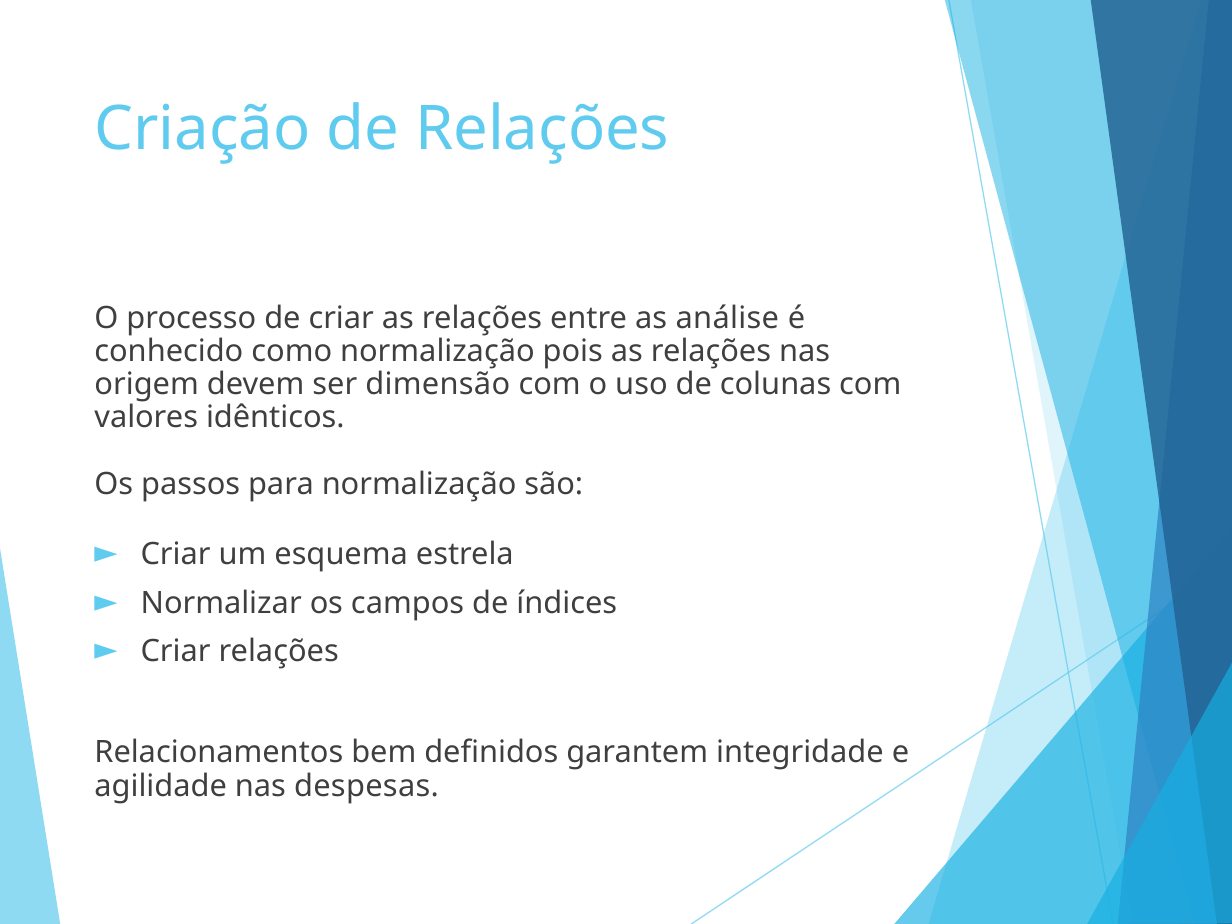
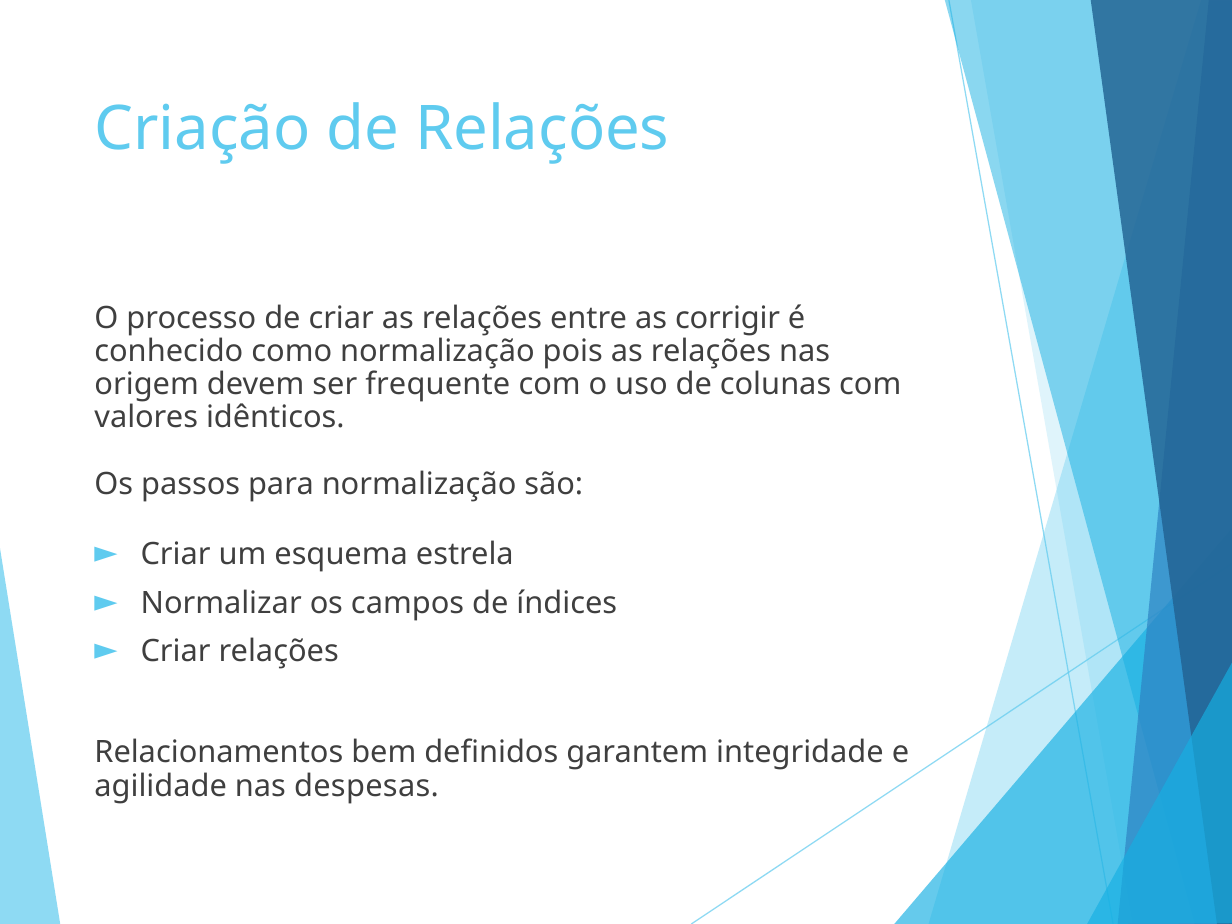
análise: análise -> corrigir
dimensão: dimensão -> frequente
